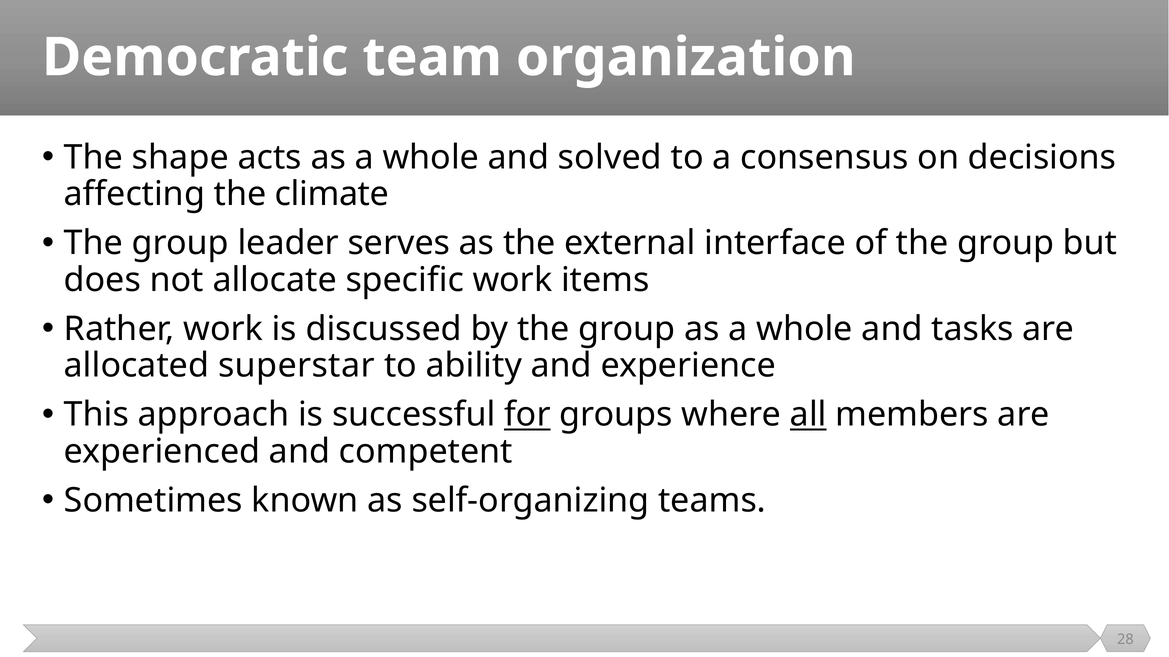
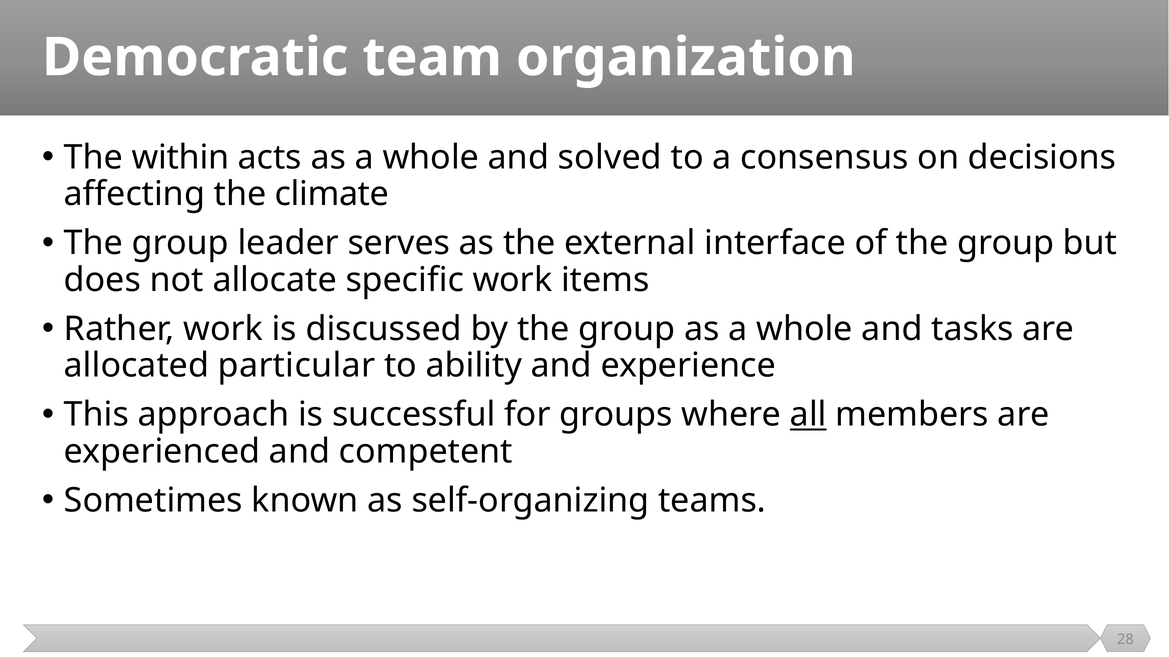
shape: shape -> within
superstar: superstar -> particular
for underline: present -> none
